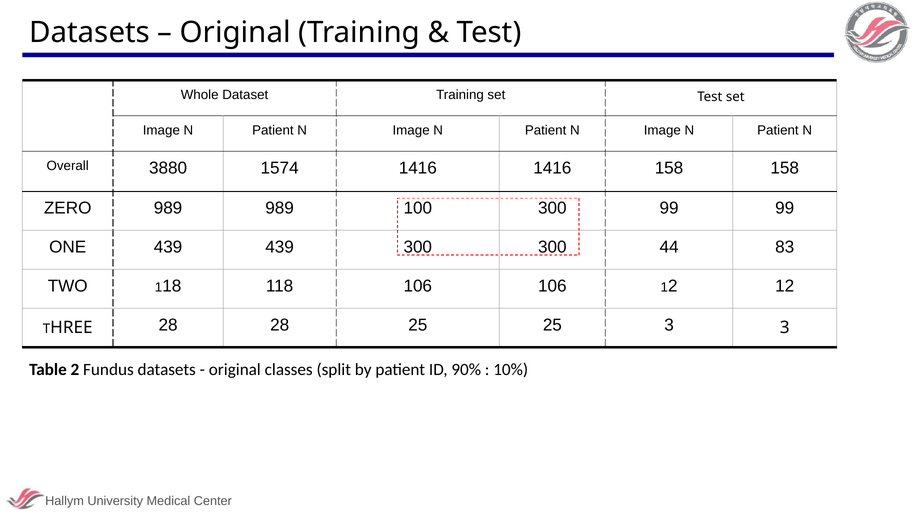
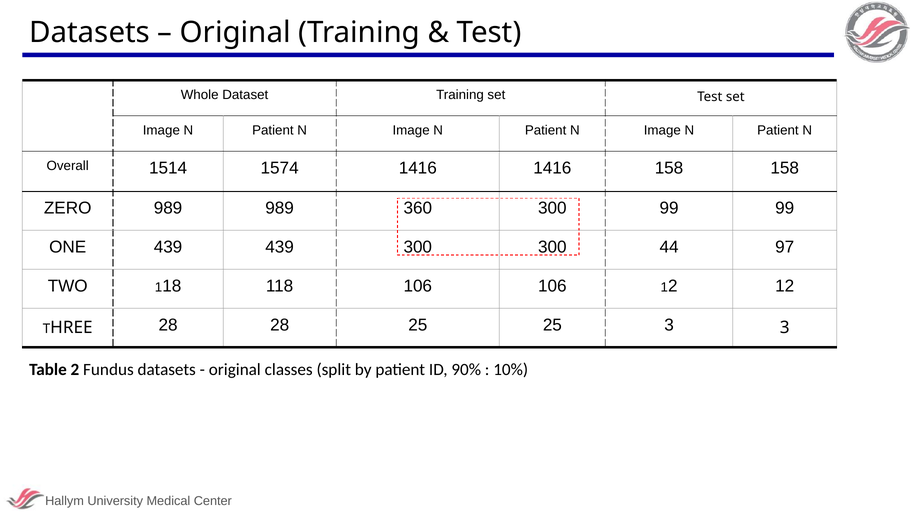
3880: 3880 -> 1514
100: 100 -> 360
83: 83 -> 97
